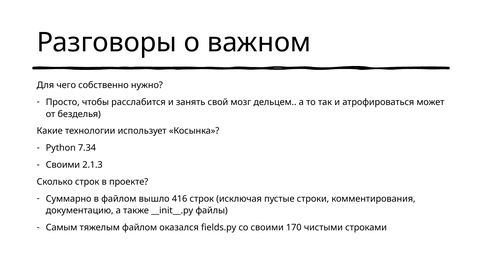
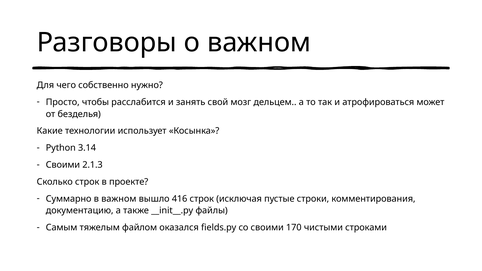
7.34: 7.34 -> 3.14
в файлом: файлом -> важном
